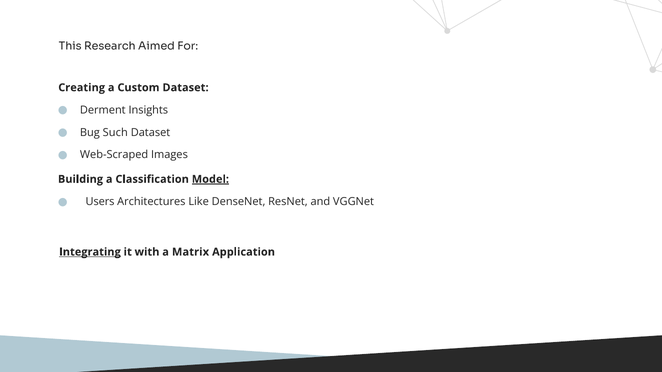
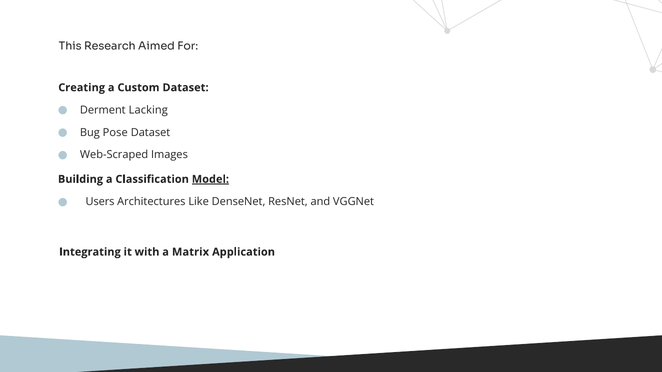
Insights: Insights -> Lacking
Such: Such -> Pose
Integrating underline: present -> none
